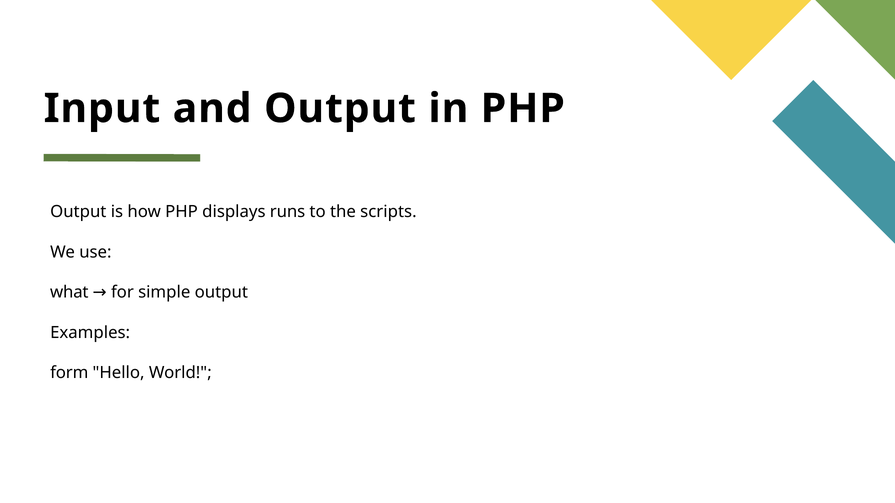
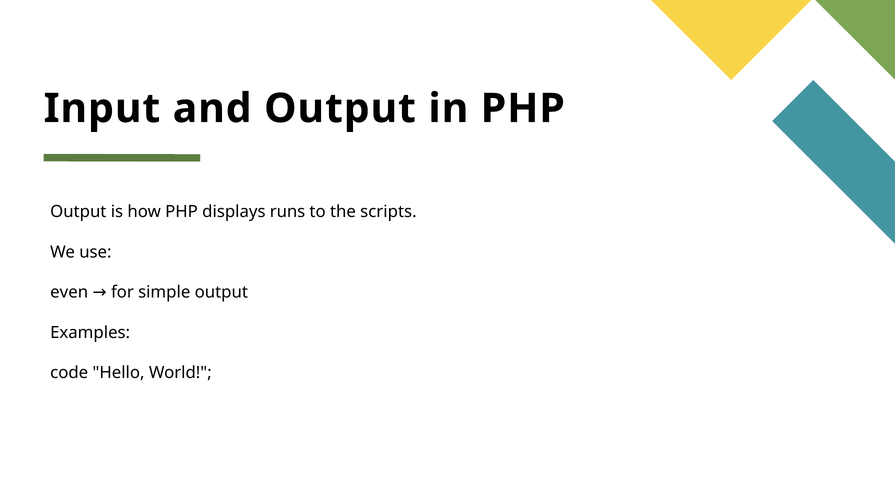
what: what -> even
form: form -> code
